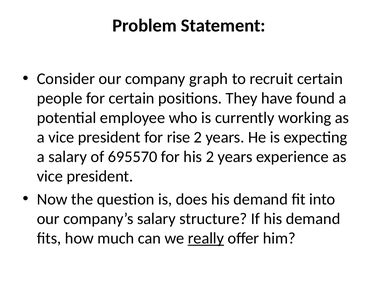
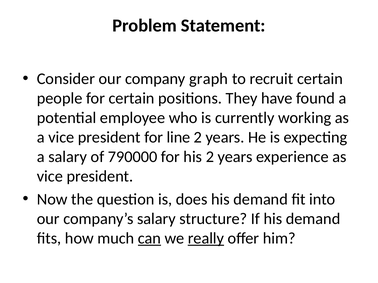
rise: rise -> line
695570: 695570 -> 790000
can underline: none -> present
